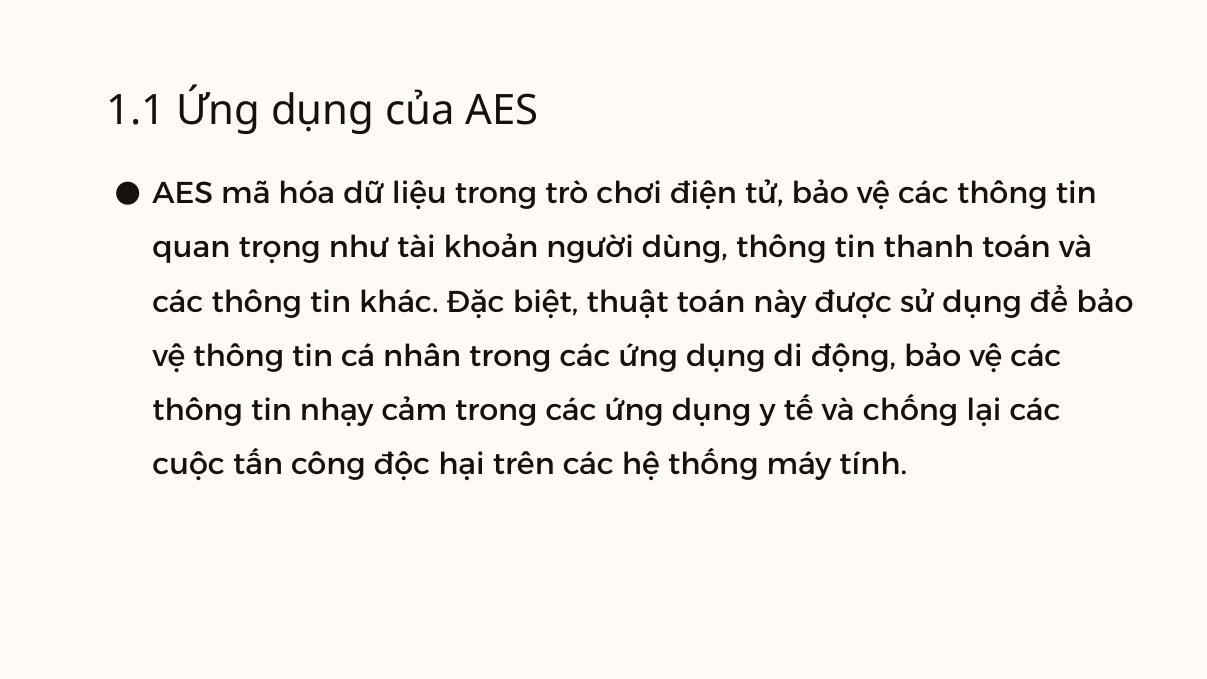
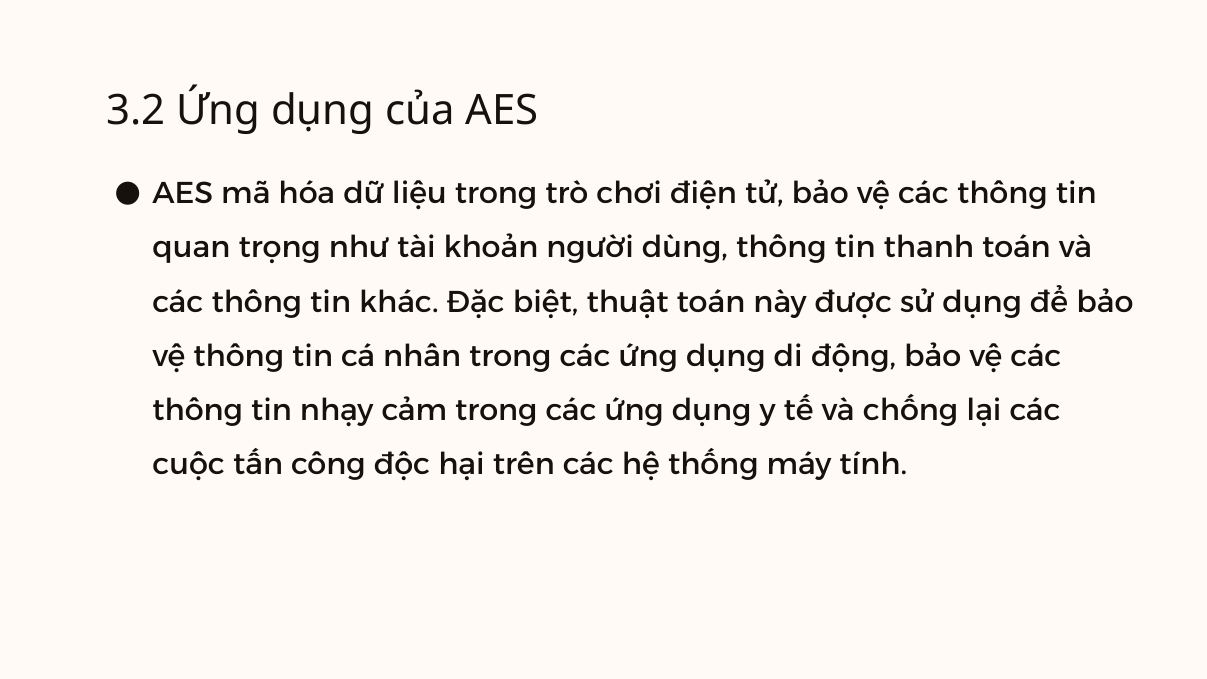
1.1: 1.1 -> 3.2
